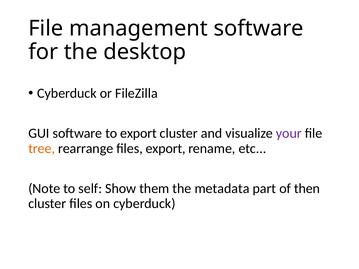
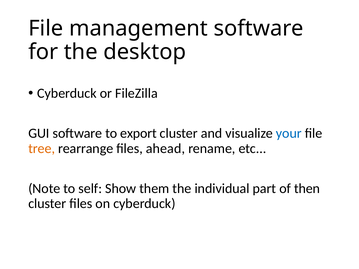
your colour: purple -> blue
files export: export -> ahead
metadata: metadata -> individual
